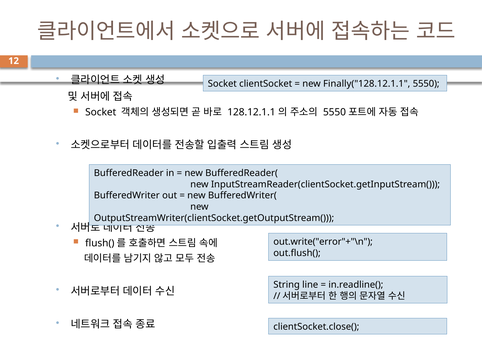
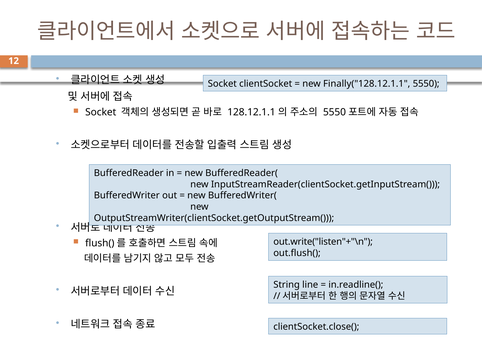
out.write("error"+"\n: out.write("error"+"\n -> out.write("listen"+"\n
